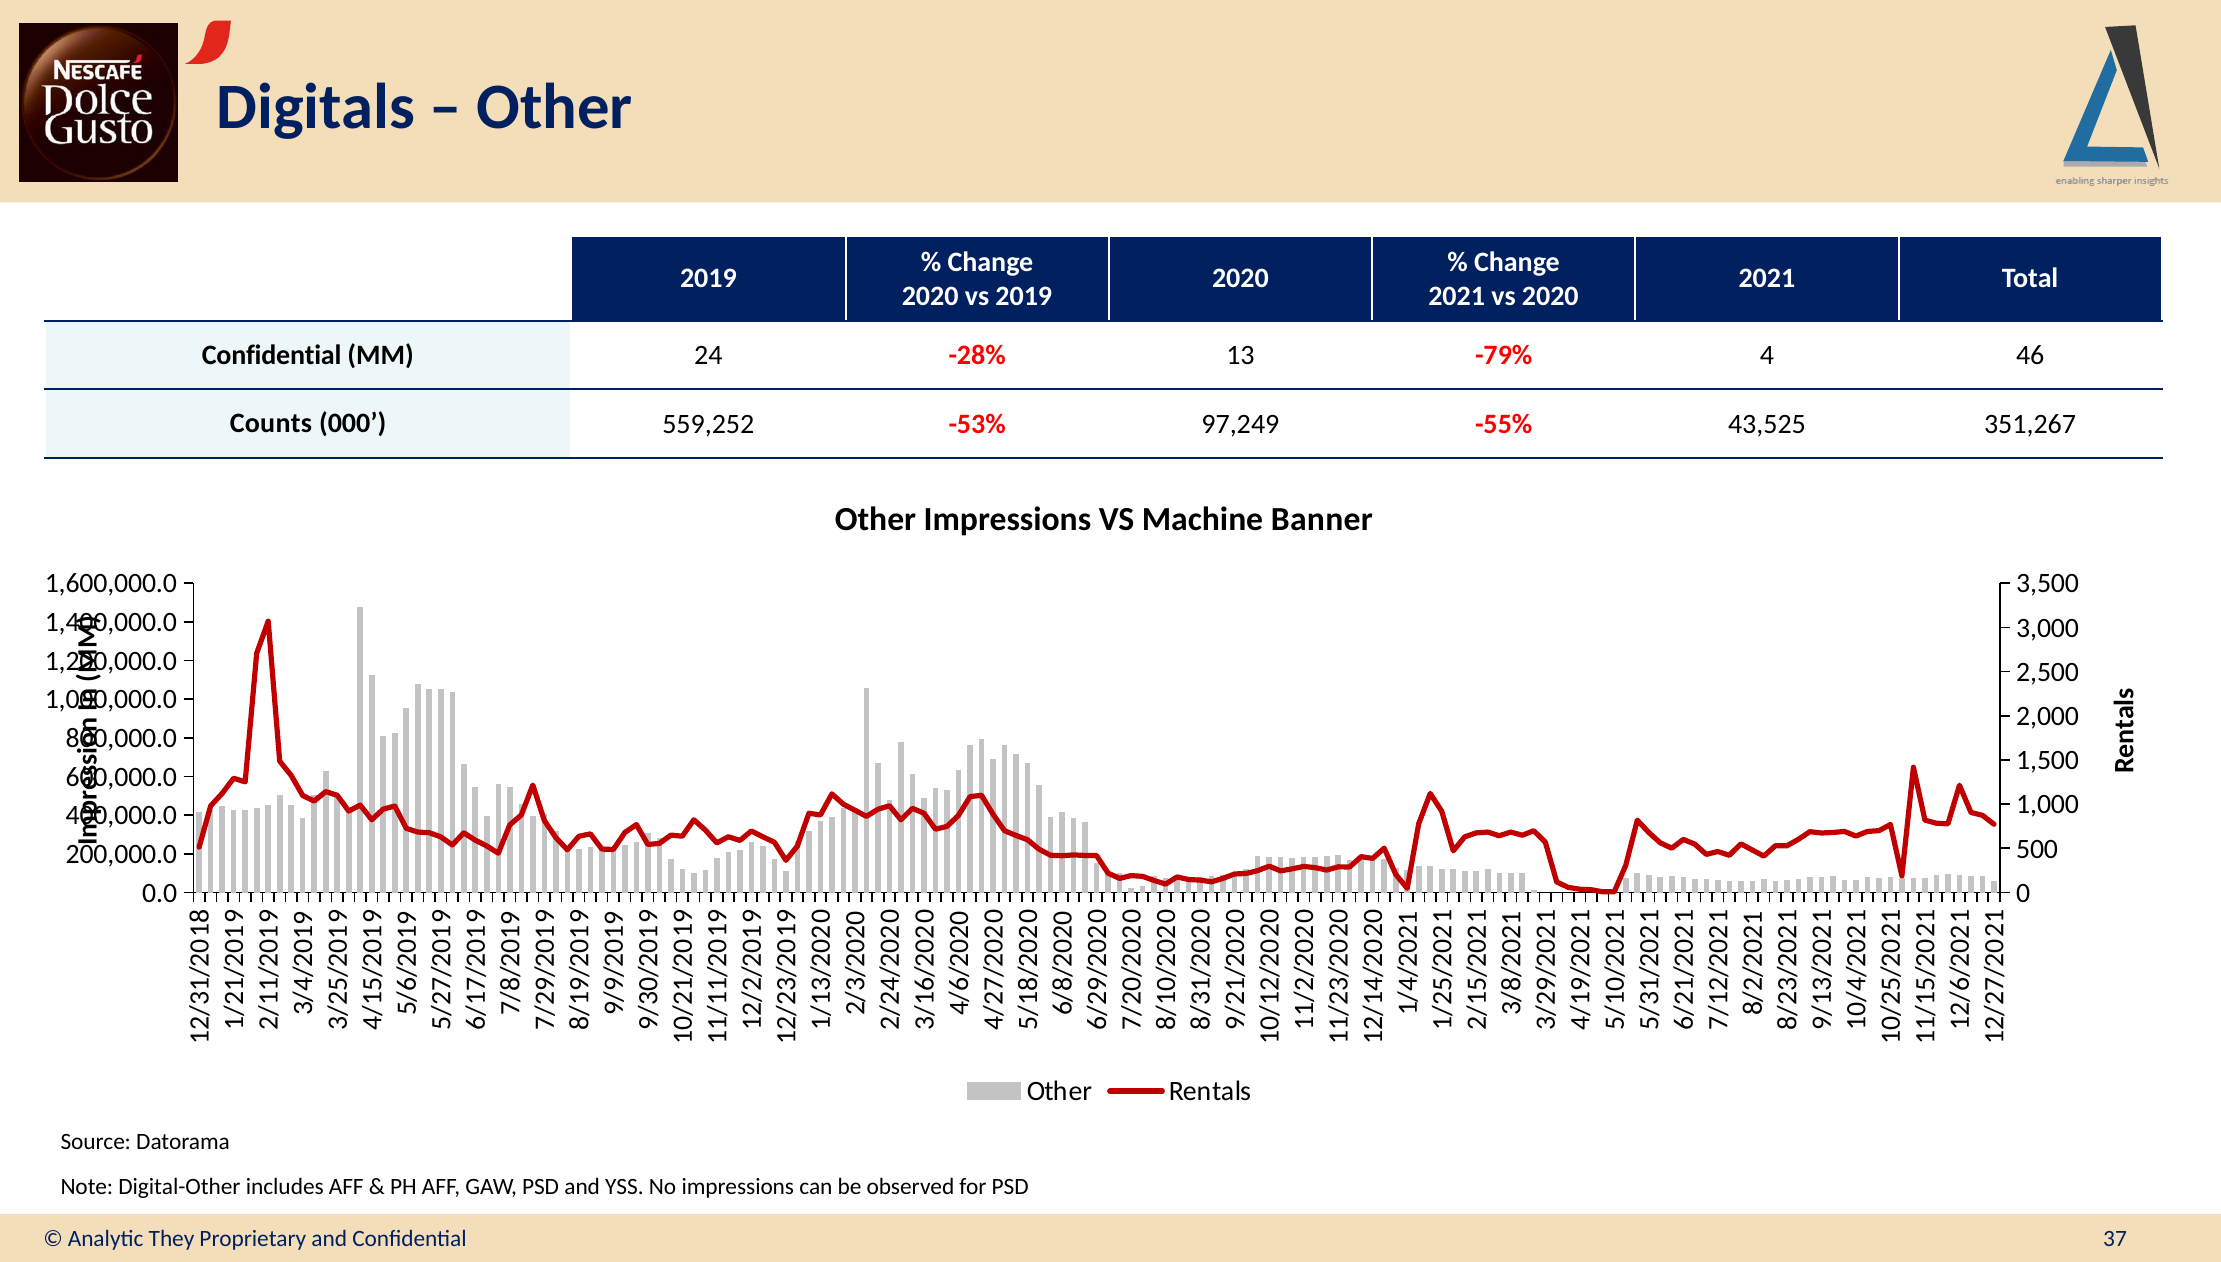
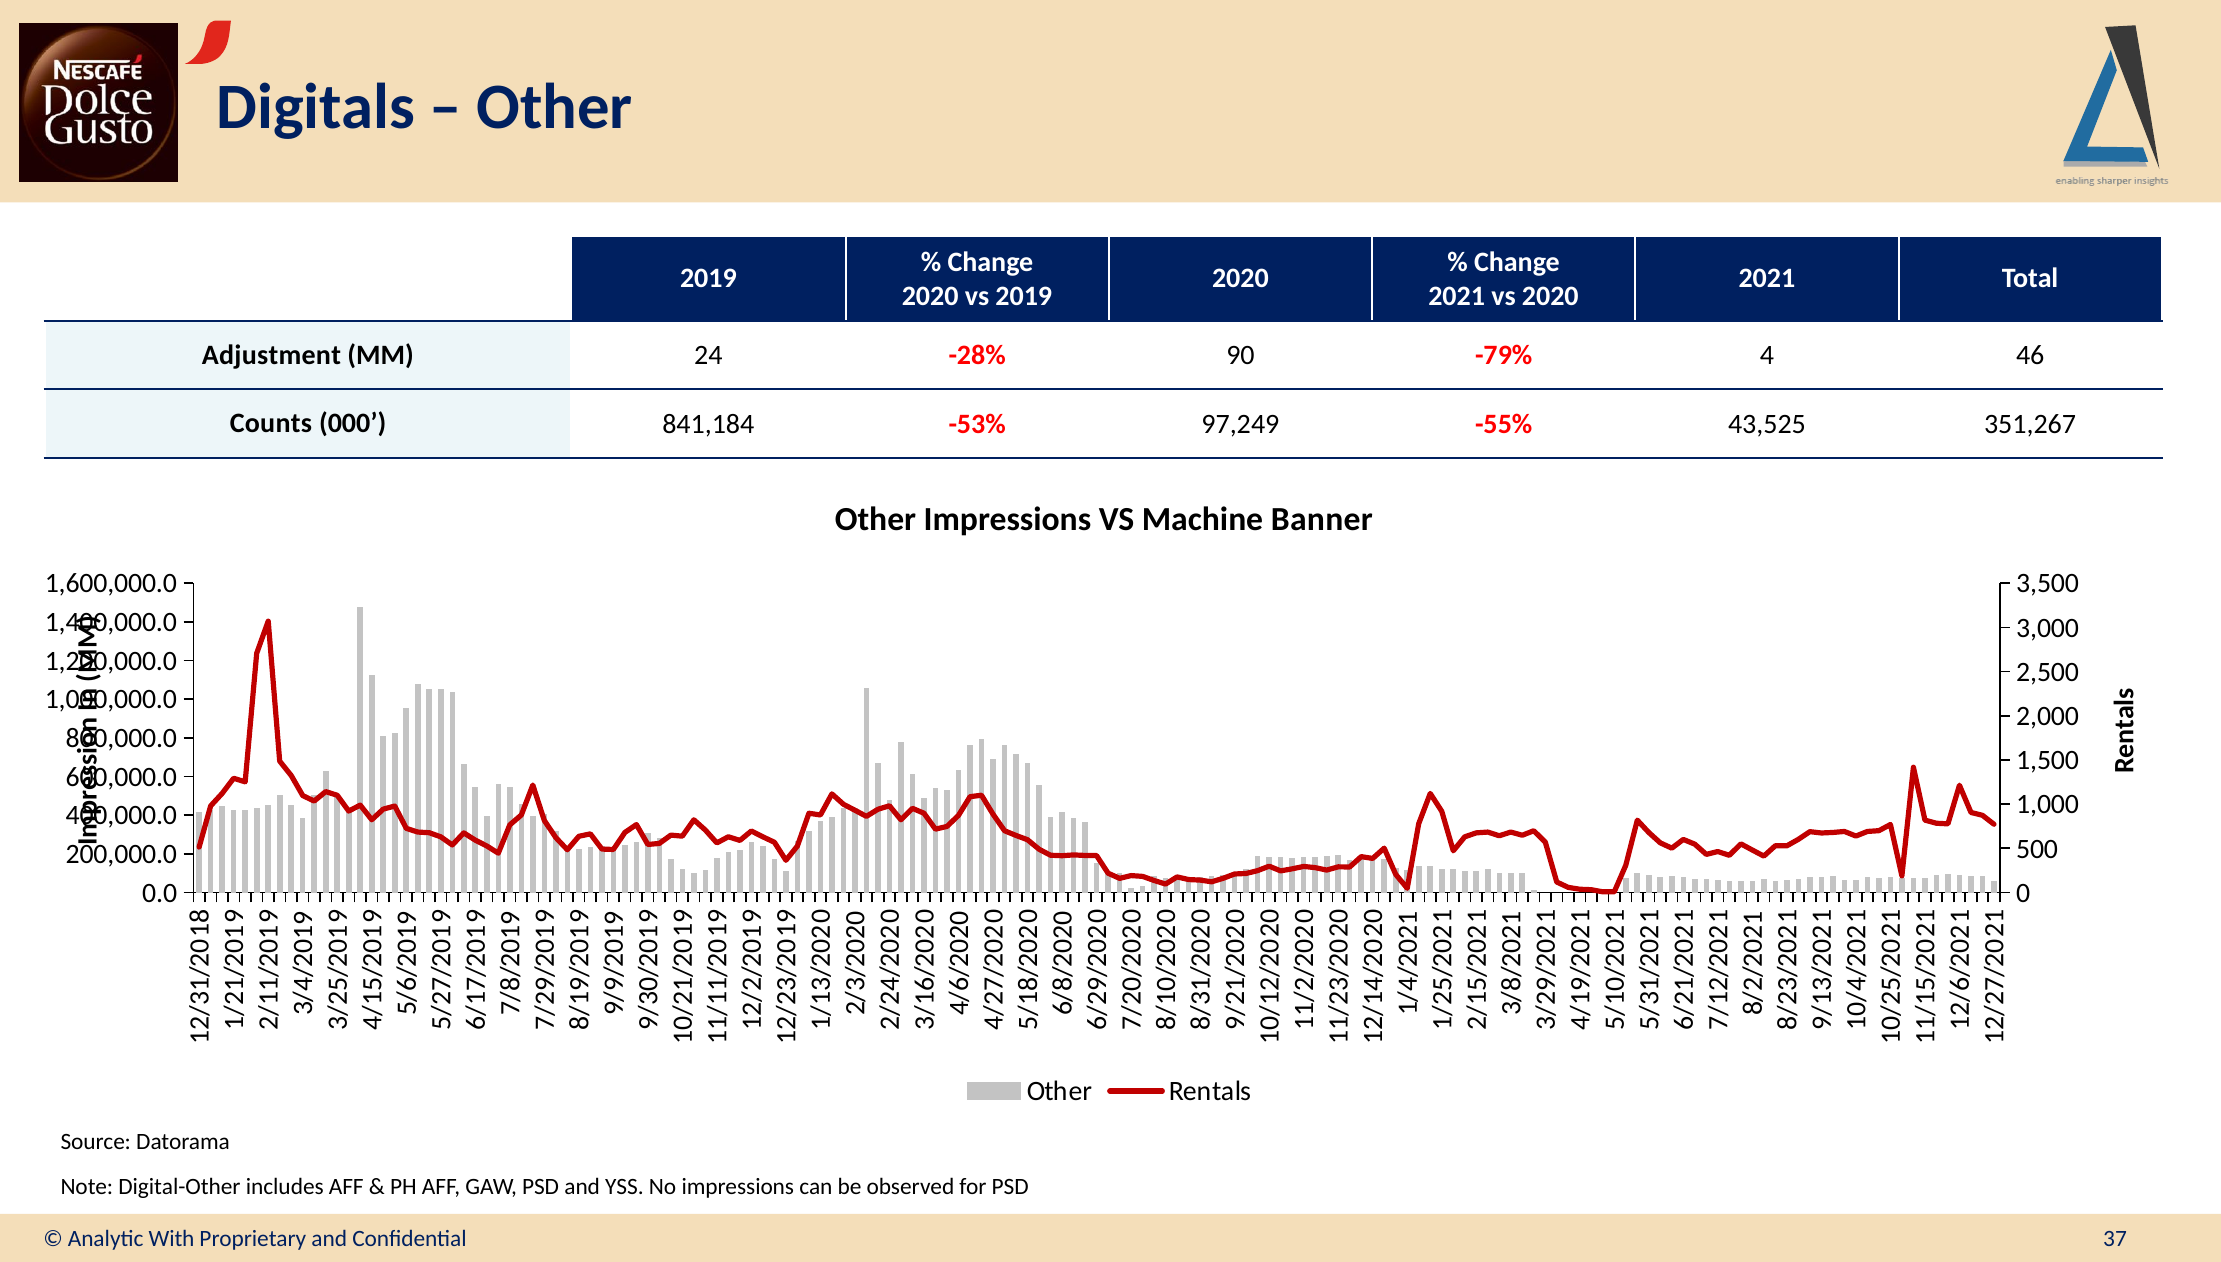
Confidential at (272, 355): Confidential -> Adjustment
13: 13 -> 90
559,252: 559,252 -> 841,184
They: They -> With
